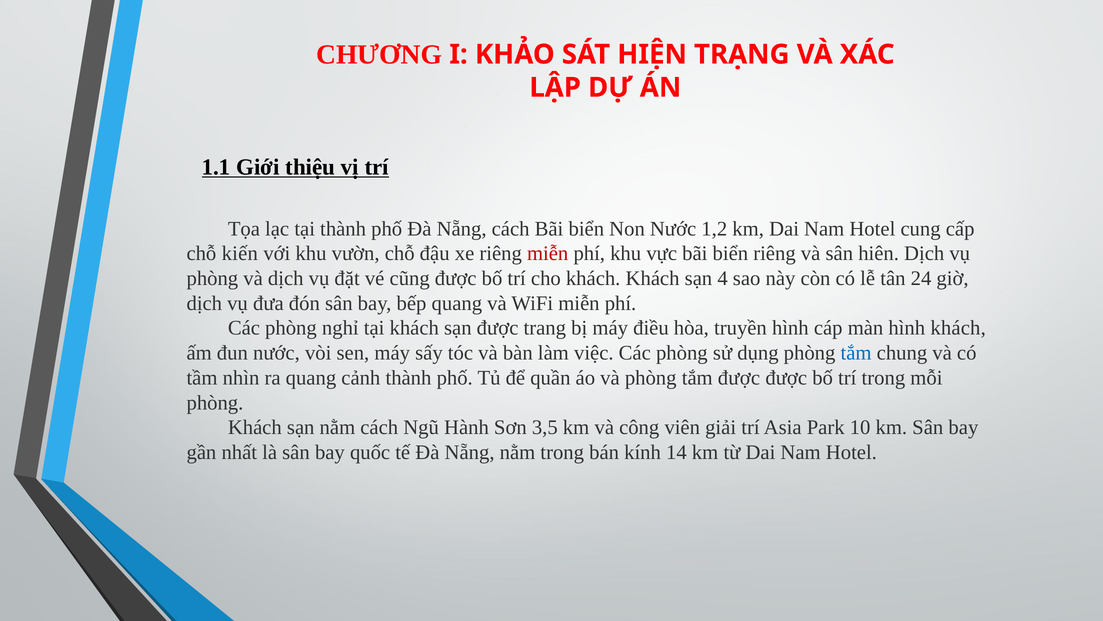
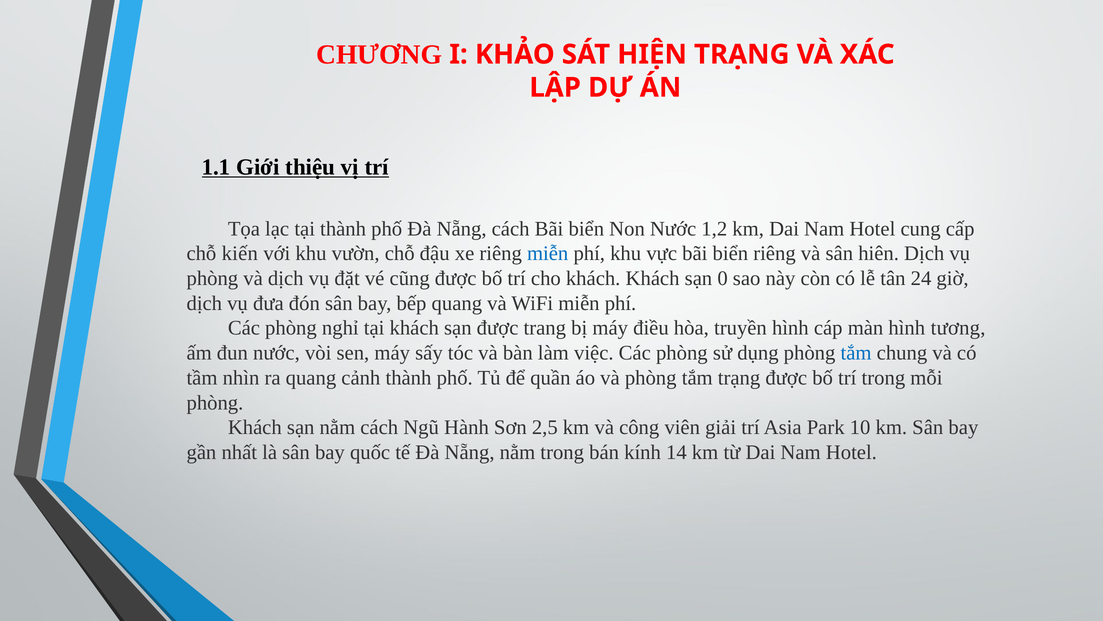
miễn at (548, 253) colour: red -> blue
4: 4 -> 0
hình khách: khách -> tương
tắm được: được -> trạng
3,5: 3,5 -> 2,5
